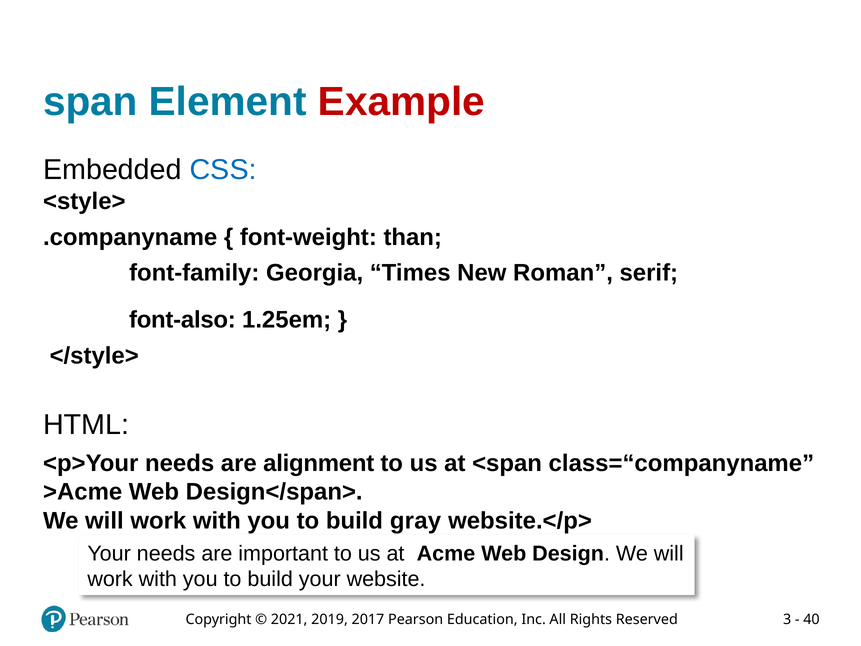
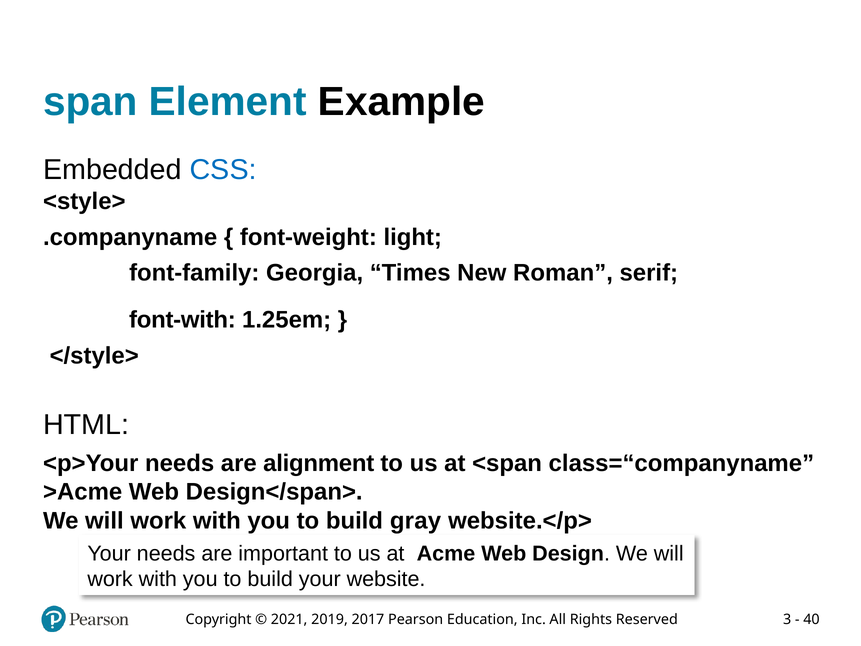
Example colour: red -> black
than: than -> light
font-also: font-also -> font-with
